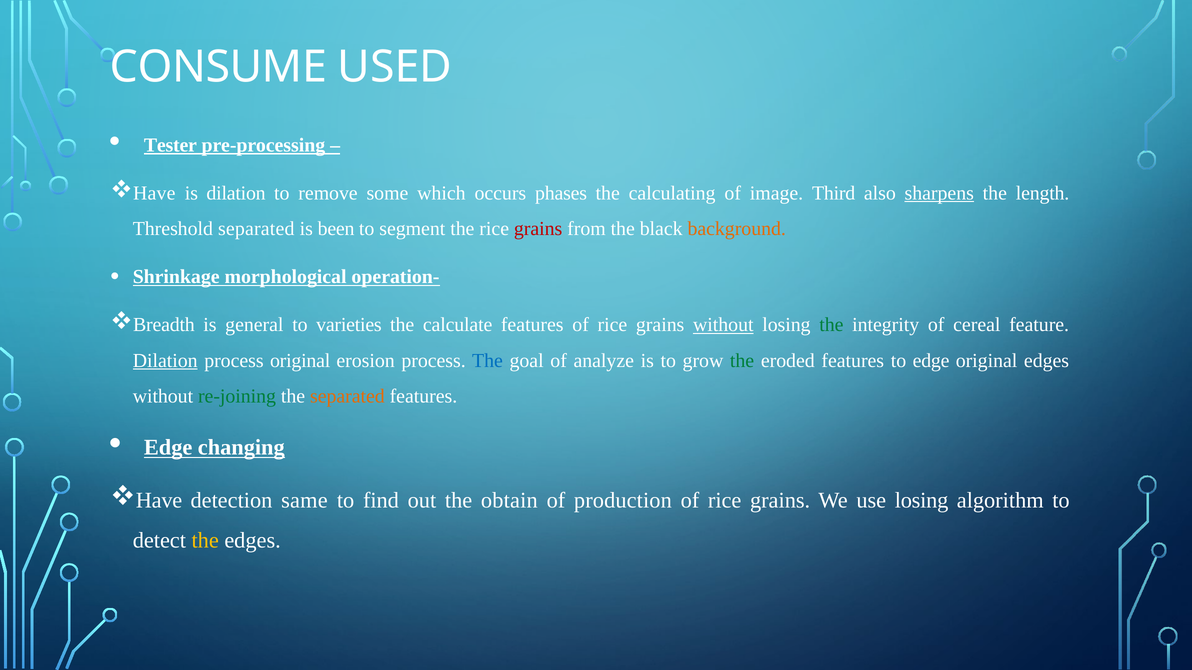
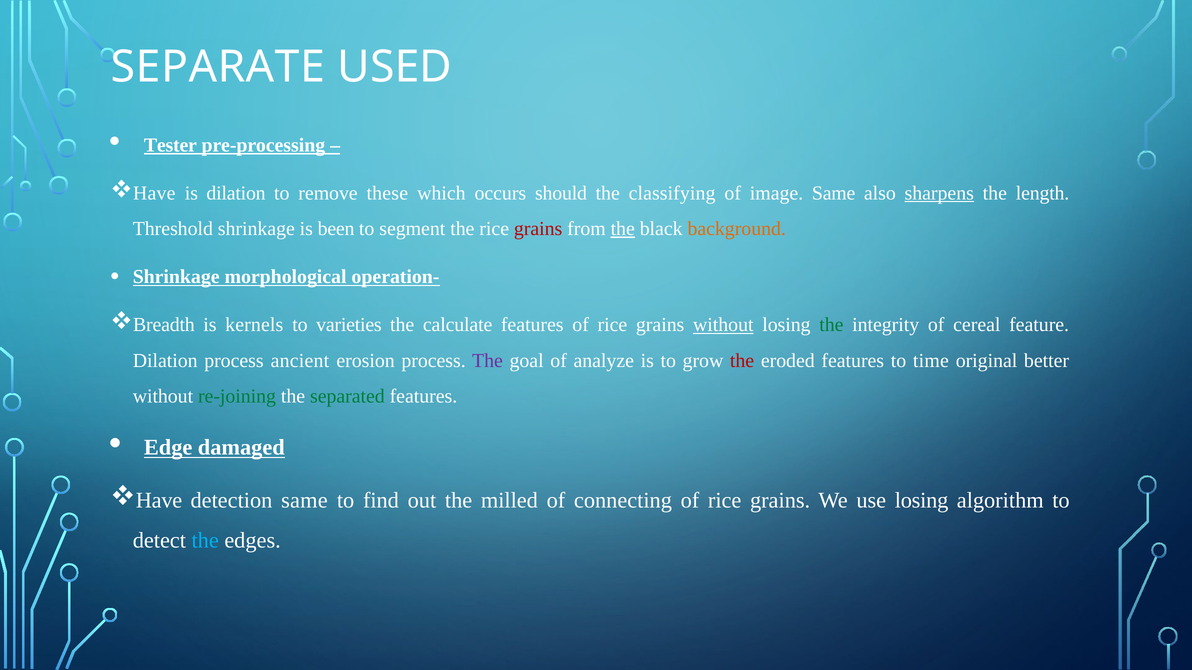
CONSUME: CONSUME -> SEPARATE
some: some -> these
phases: phases -> should
calculating: calculating -> classifying
image Third: Third -> Same
Threshold separated: separated -> shrinkage
the at (623, 229) underline: none -> present
general: general -> kernels
Dilation at (165, 361) underline: present -> none
process original: original -> ancient
The at (487, 361) colour: blue -> purple
the at (742, 361) colour: green -> red
to edge: edge -> time
original edges: edges -> better
separated at (347, 397) colour: orange -> green
changing: changing -> damaged
obtain: obtain -> milled
production: production -> connecting
the at (205, 541) colour: yellow -> light blue
